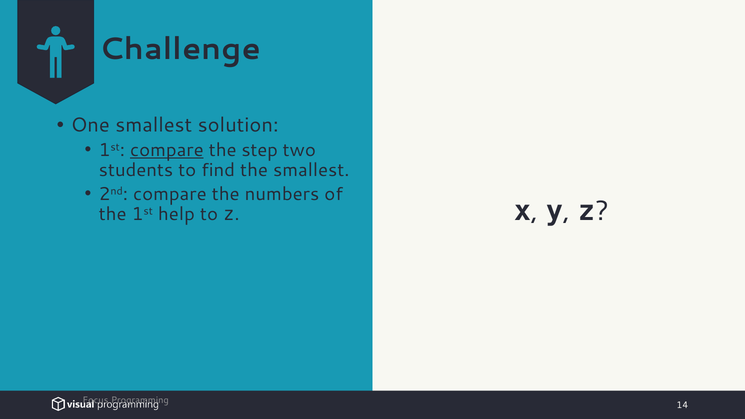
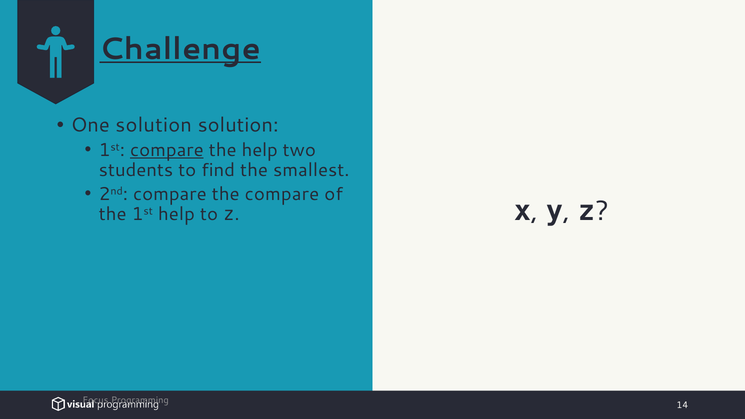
Challenge underline: none -> present
One smallest: smallest -> solution
the step: step -> help
the numbers: numbers -> compare
